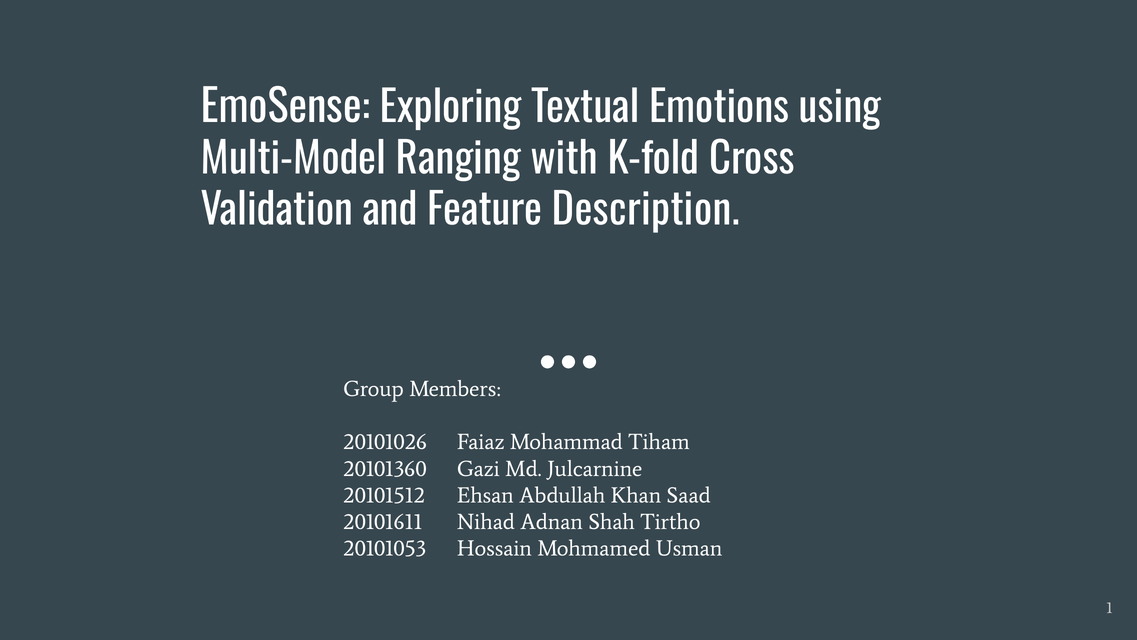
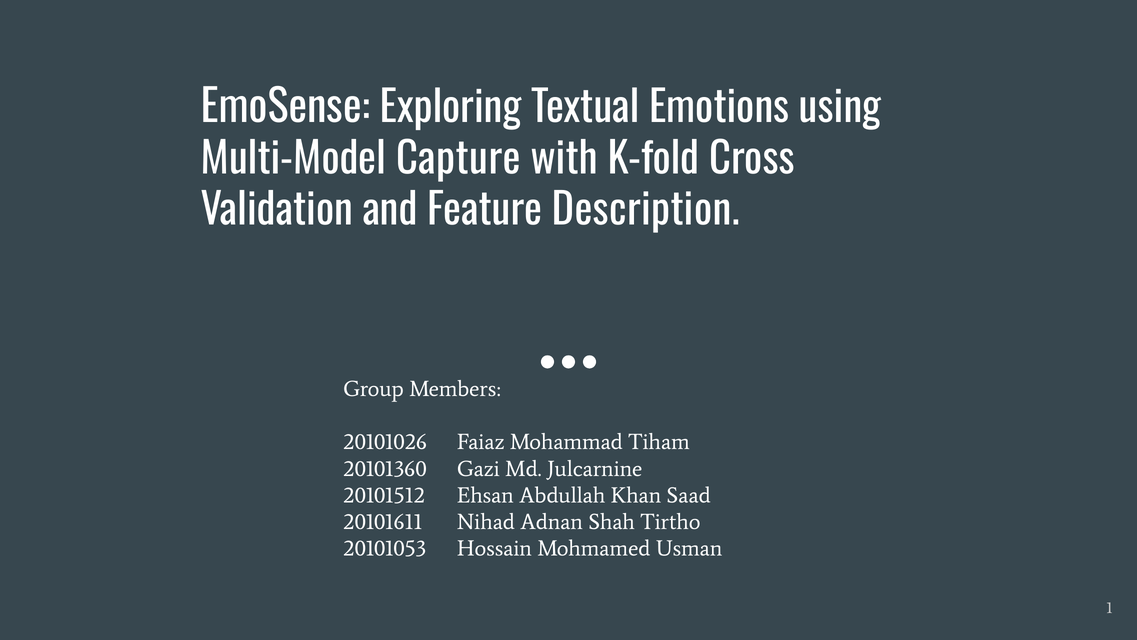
Ranging: Ranging -> Capture
